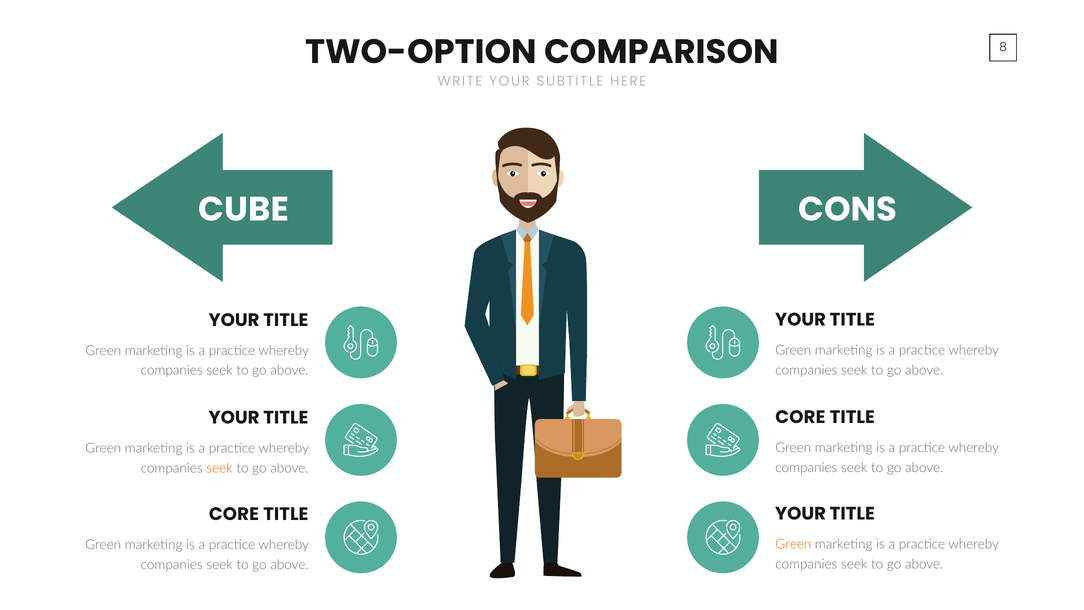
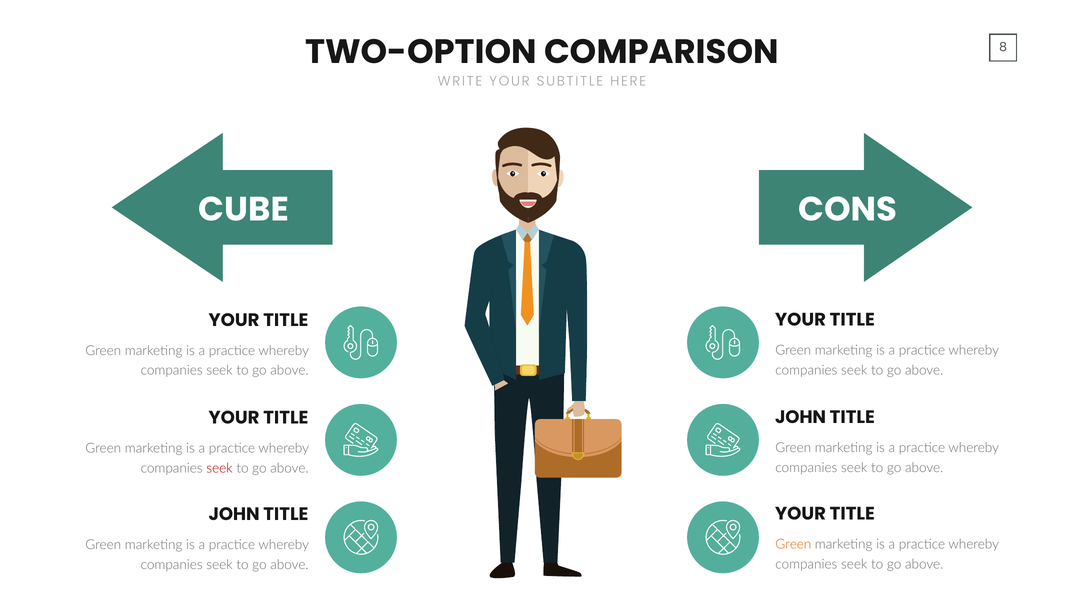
CORE at (800, 417): CORE -> JOHN
seek at (220, 468) colour: orange -> red
CORE at (234, 514): CORE -> JOHN
